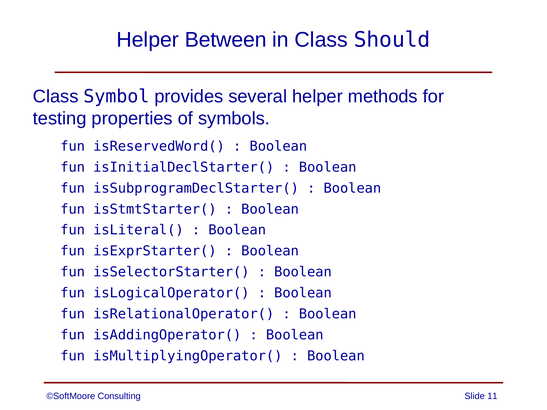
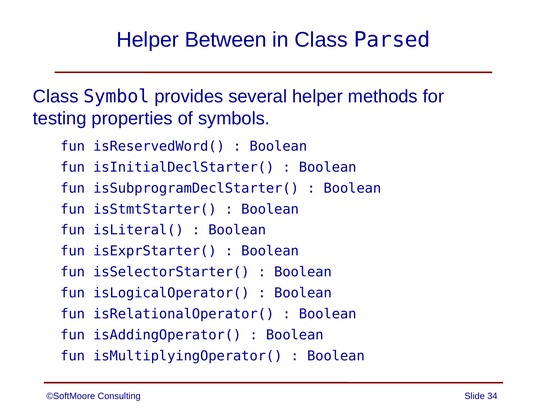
Should: Should -> Parsed
11: 11 -> 34
